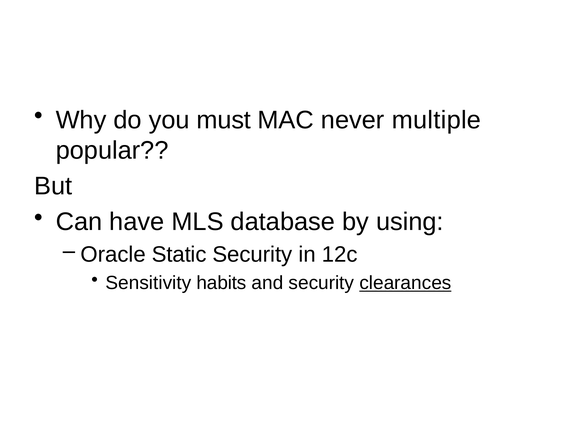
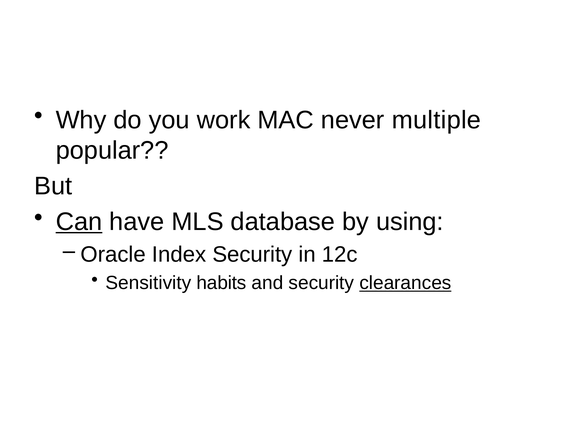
must: must -> work
Can underline: none -> present
Static: Static -> Index
